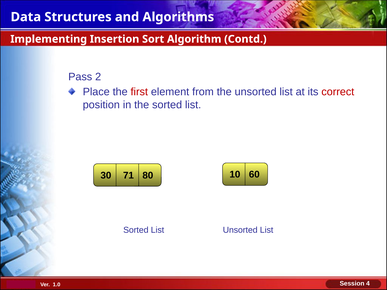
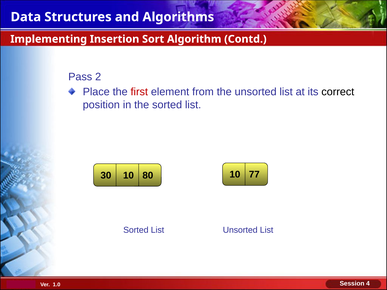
correct colour: red -> black
30 71: 71 -> 10
60: 60 -> 77
